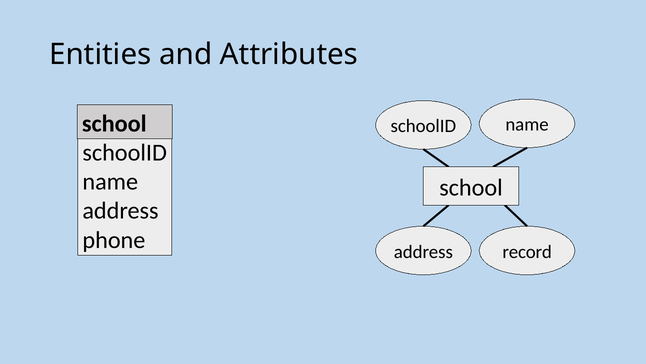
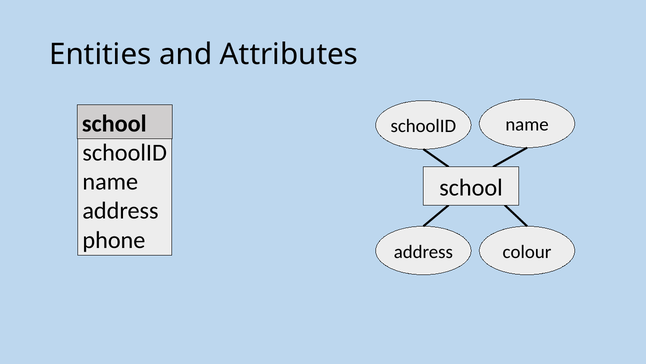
record: record -> colour
